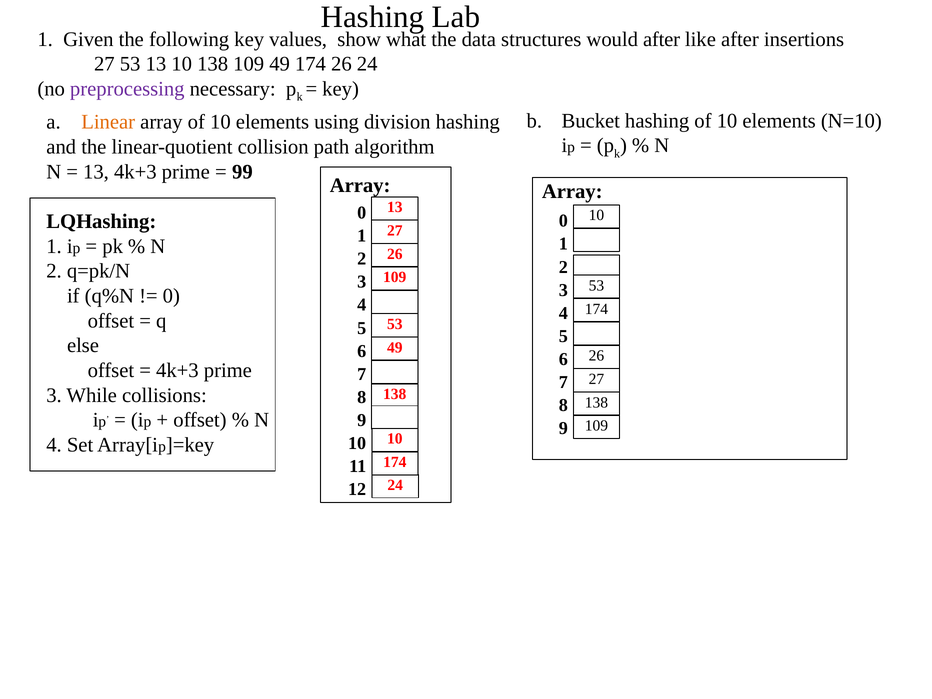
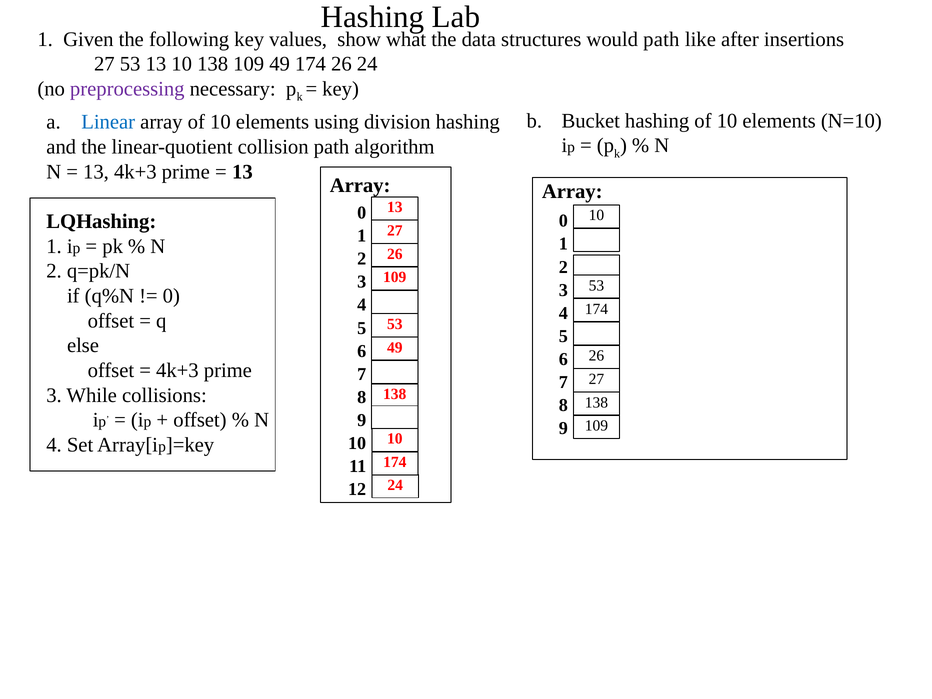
would after: after -> path
Linear colour: orange -> blue
99 at (242, 172): 99 -> 13
